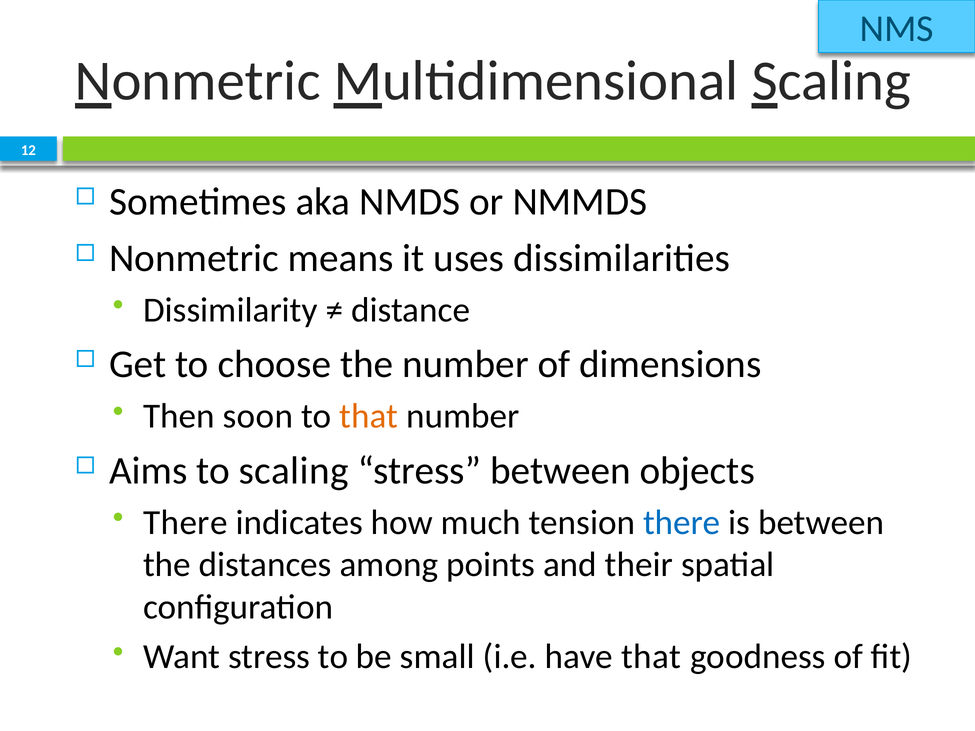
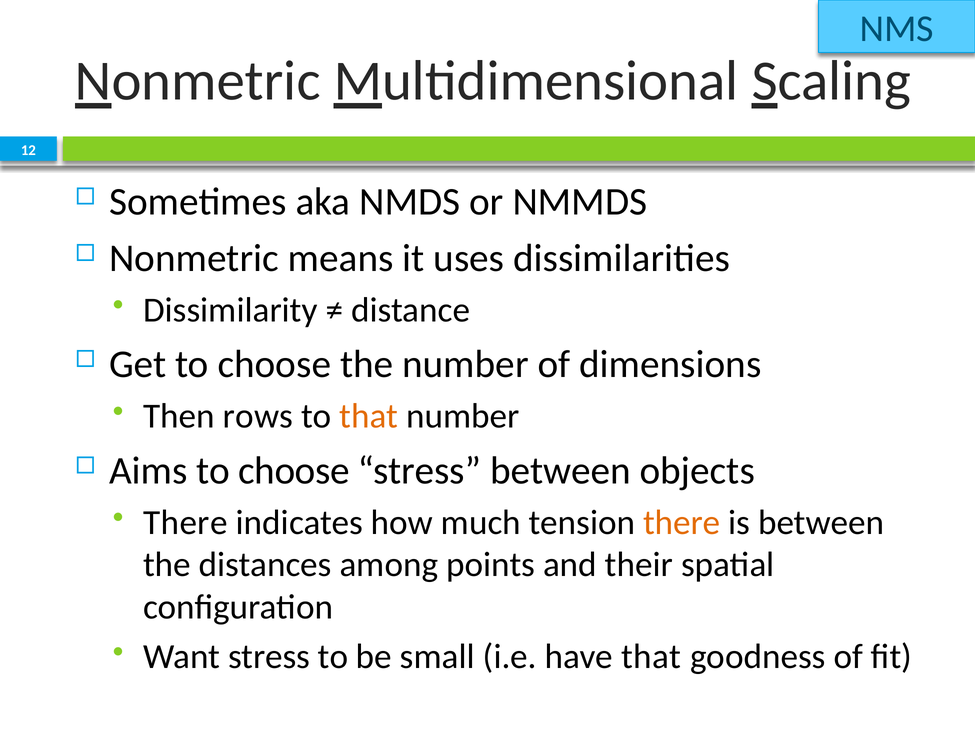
soon: soon -> rows
Aims to scaling: scaling -> choose
there at (682, 523) colour: blue -> orange
